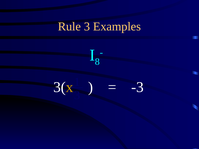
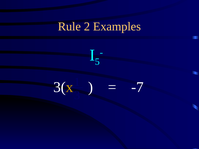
Rule 3: 3 -> 2
8: 8 -> 5
-3: -3 -> -7
